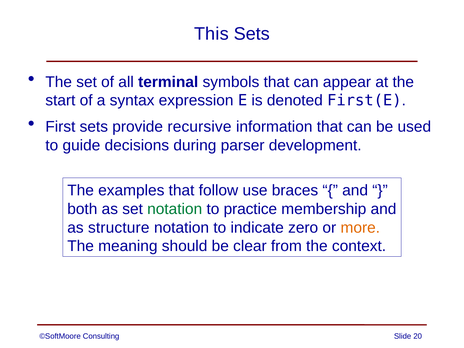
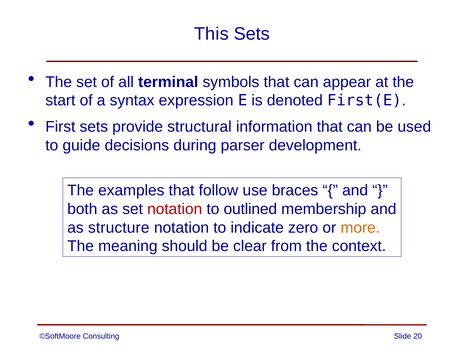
recursive: recursive -> structural
notation at (175, 209) colour: green -> red
practice: practice -> outlined
